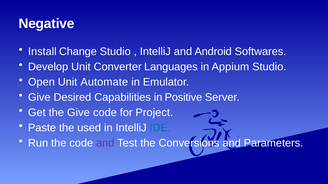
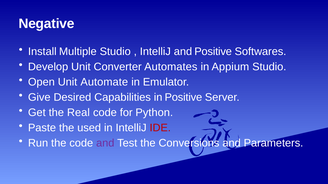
Change: Change -> Multiple
and Android: Android -> Positive
Languages: Languages -> Automates
the Give: Give -> Real
Project: Project -> Python
IDE colour: blue -> red
